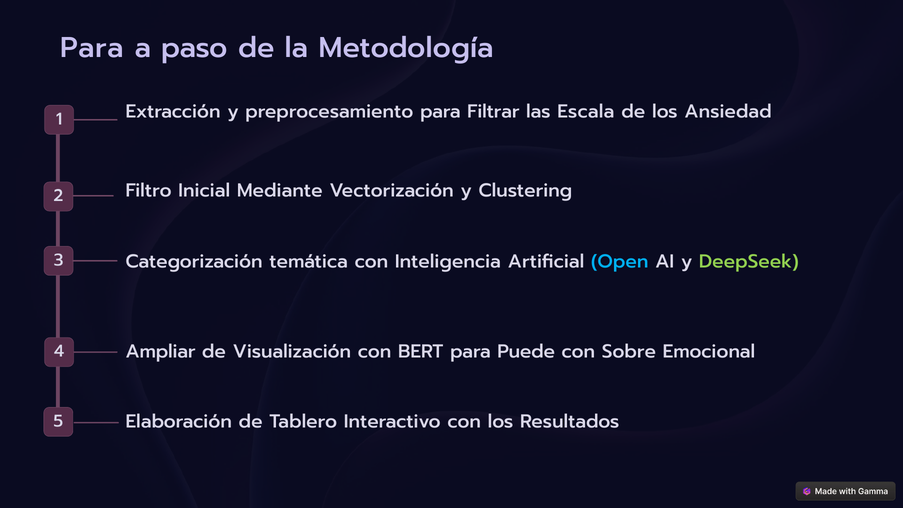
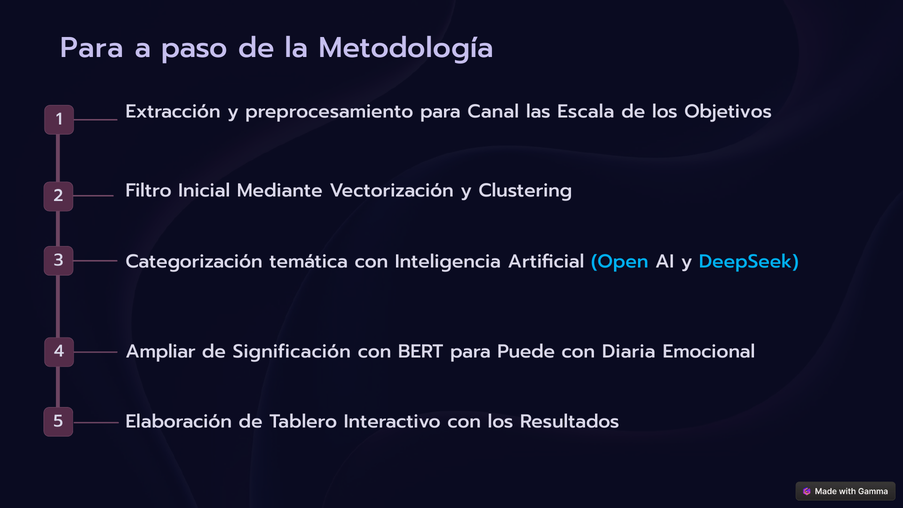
Filtrar: Filtrar -> Canal
Ansiedad: Ansiedad -> Objetivos
DeepSeek colour: light green -> light blue
Visualización: Visualización -> Significación
Sobre: Sobre -> Diaria
